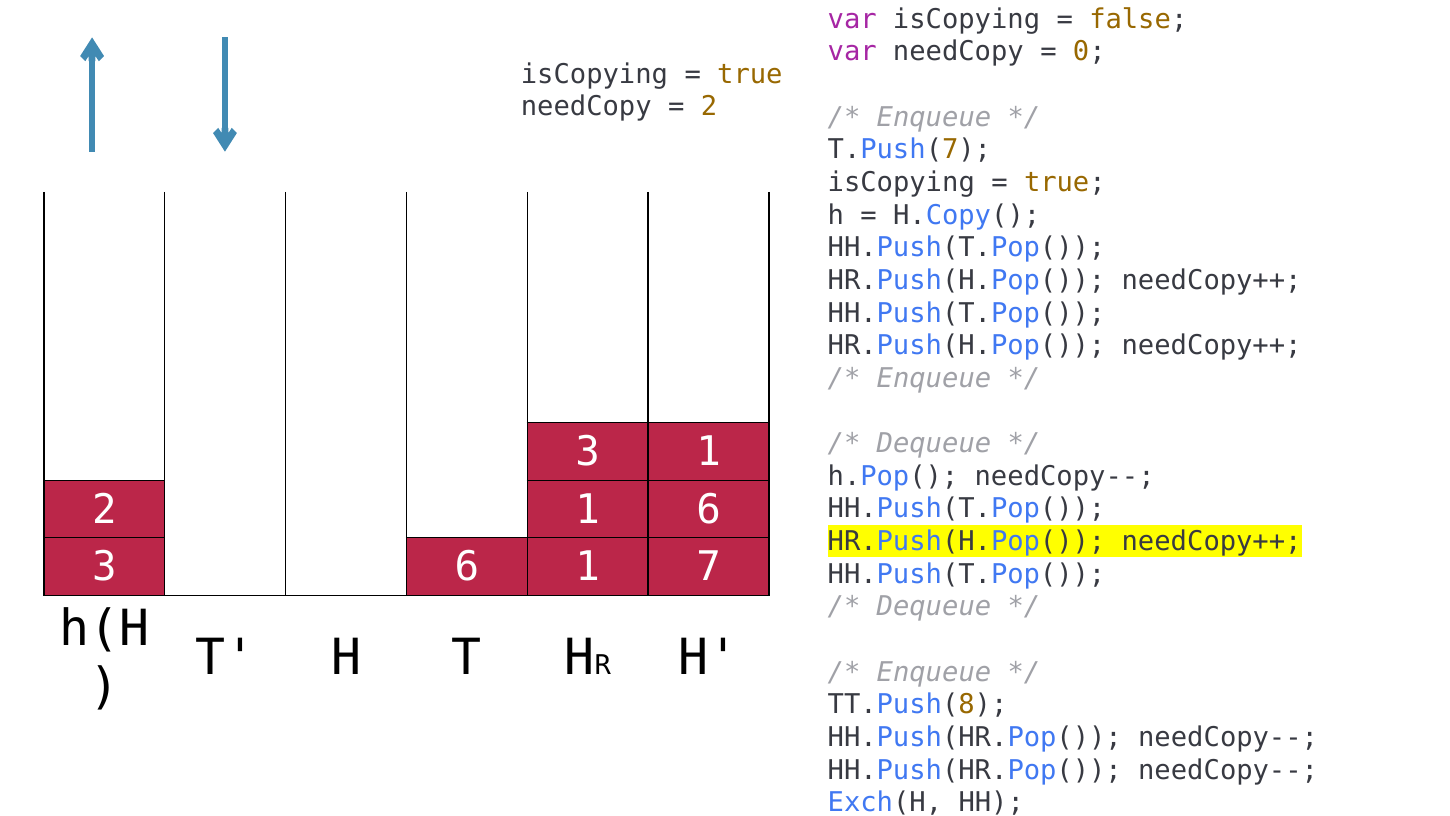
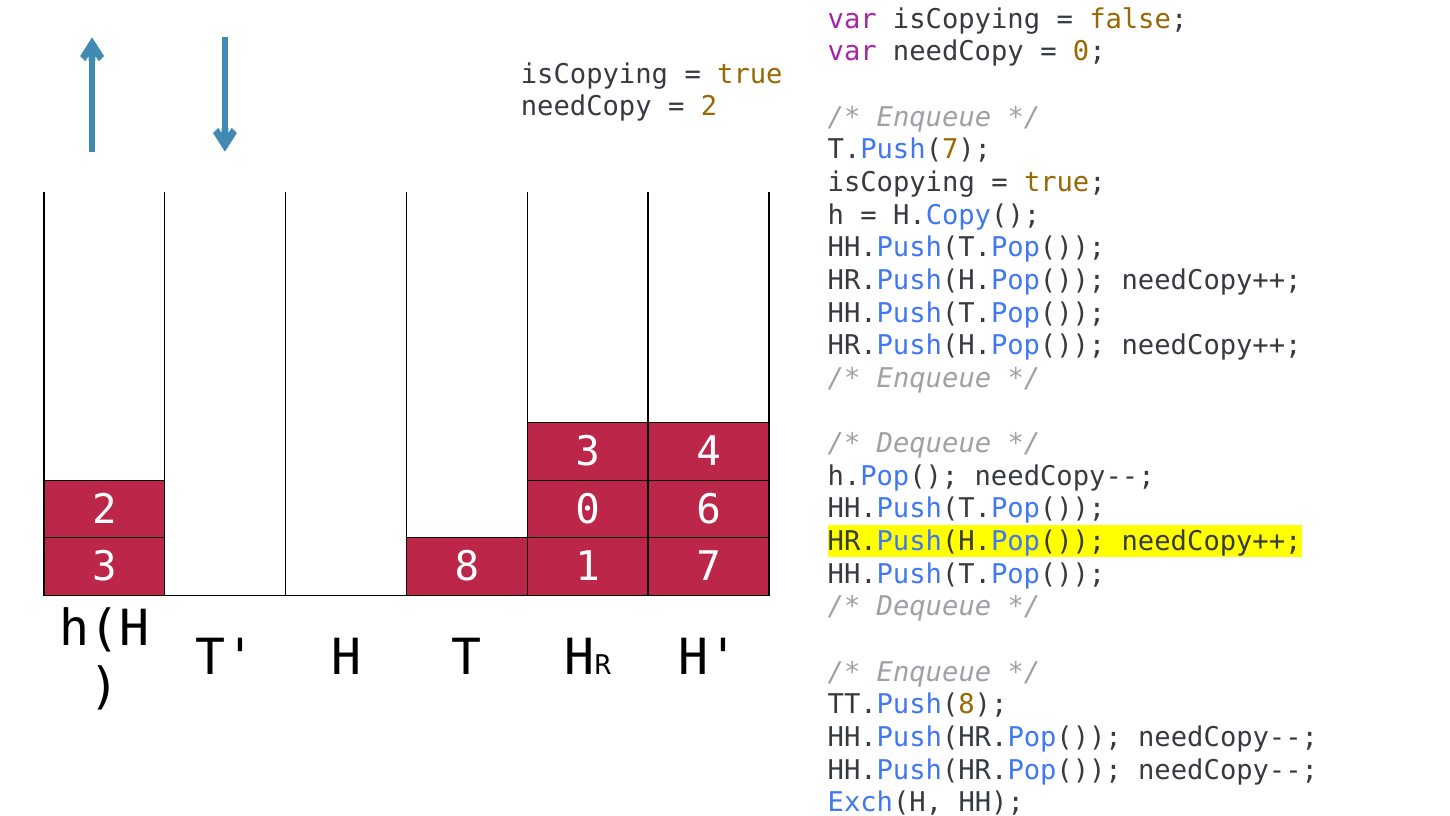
3 1: 1 -> 4
2 1: 1 -> 0
3 6: 6 -> 8
